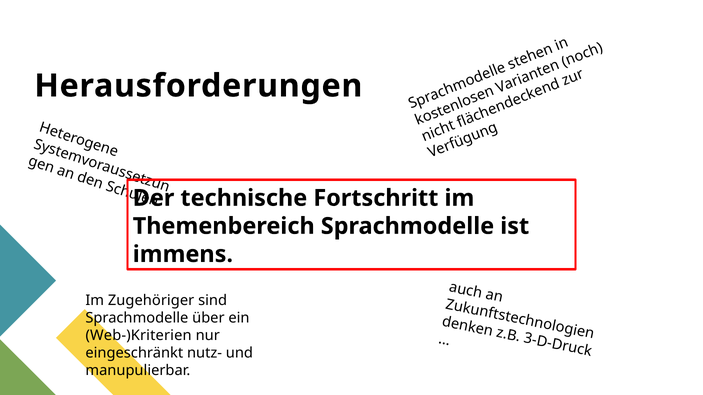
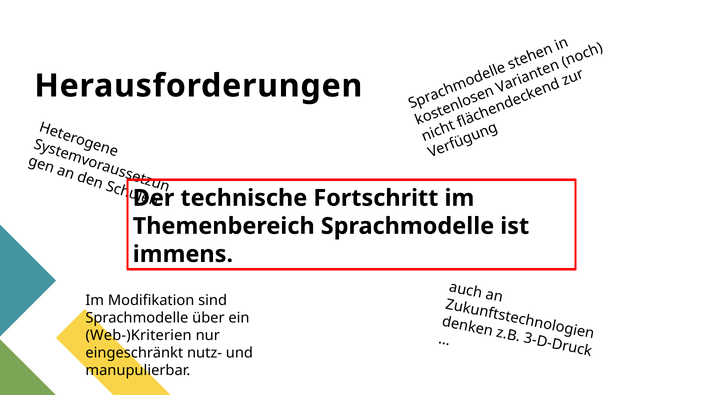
Zugehöriger: Zugehöriger -> Modifikation
